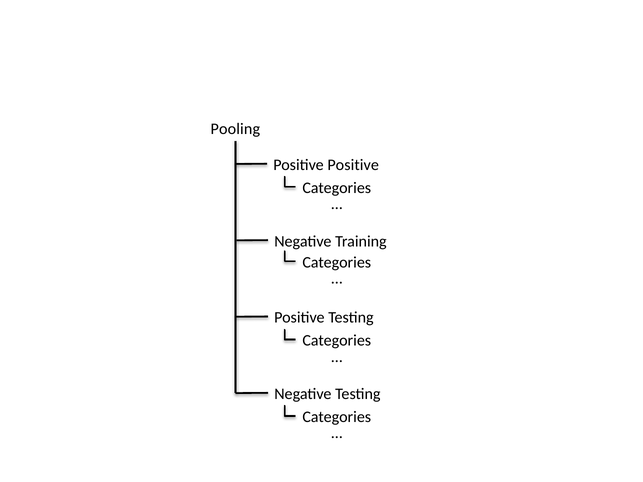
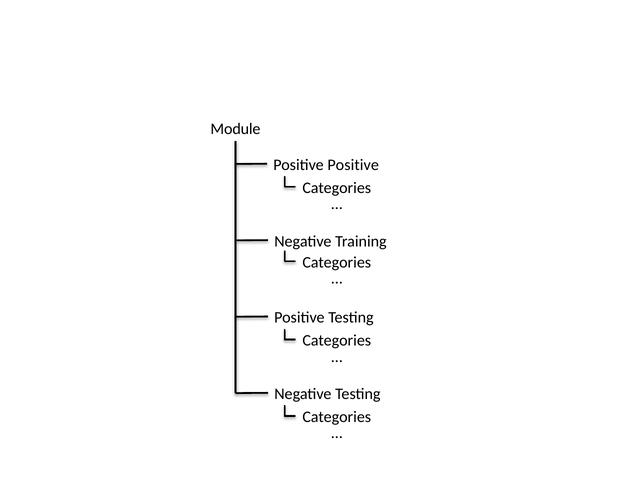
Pooling: Pooling -> Module
